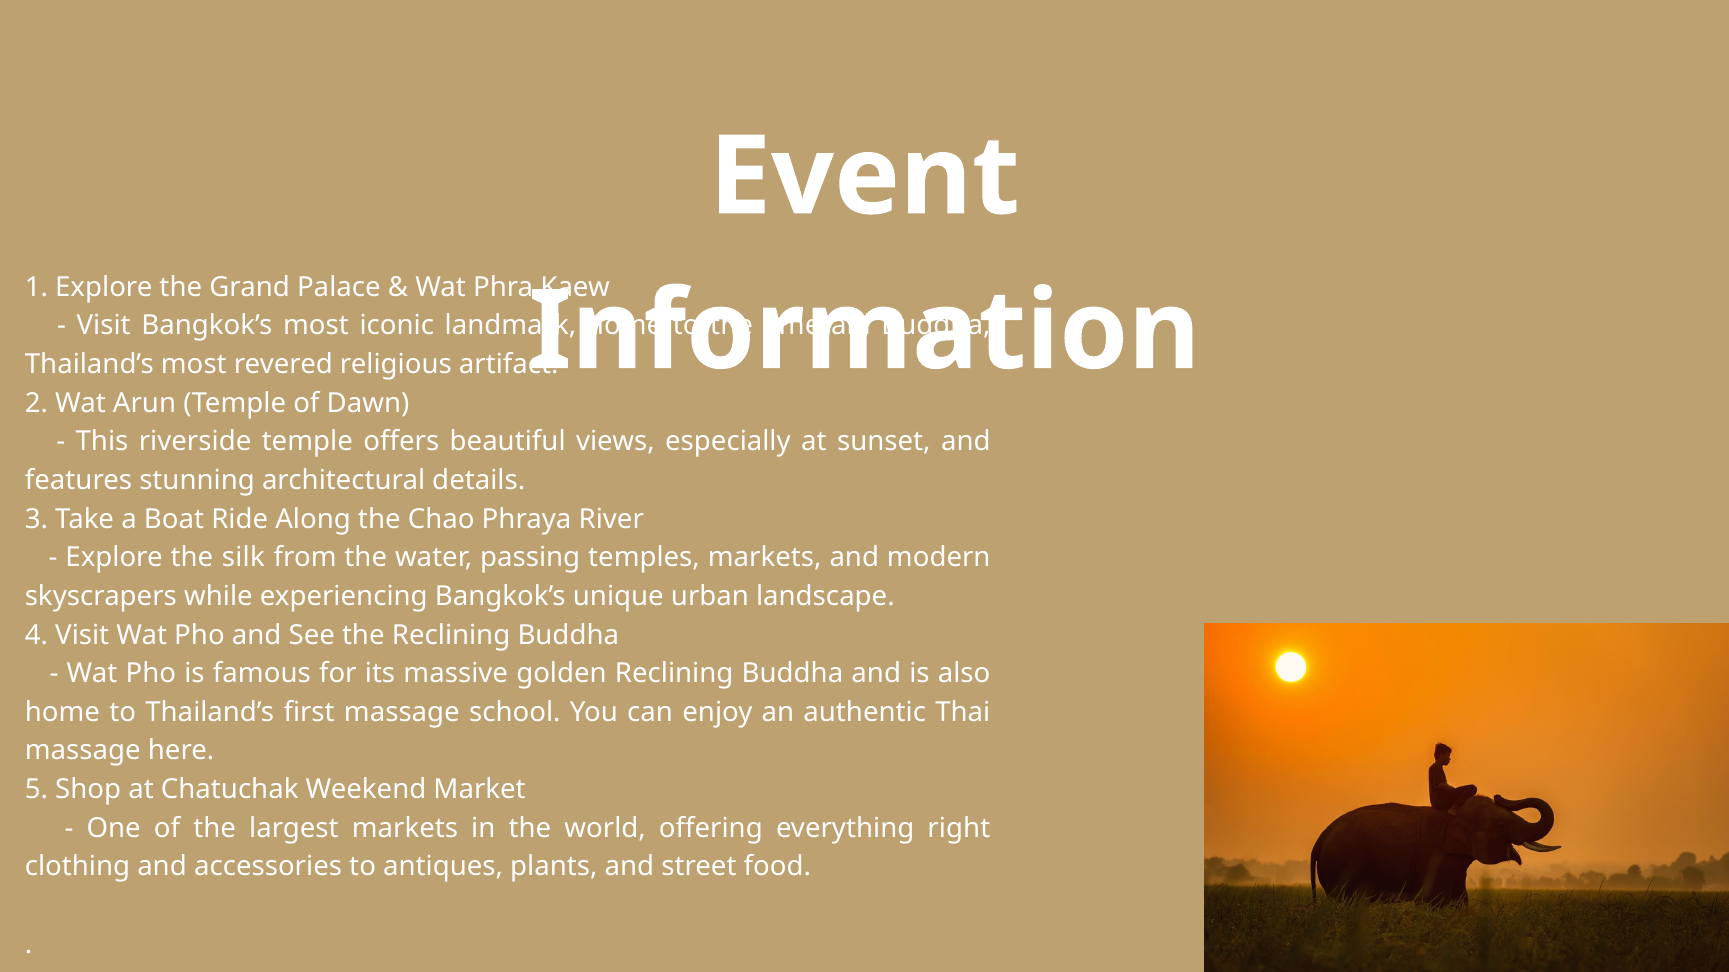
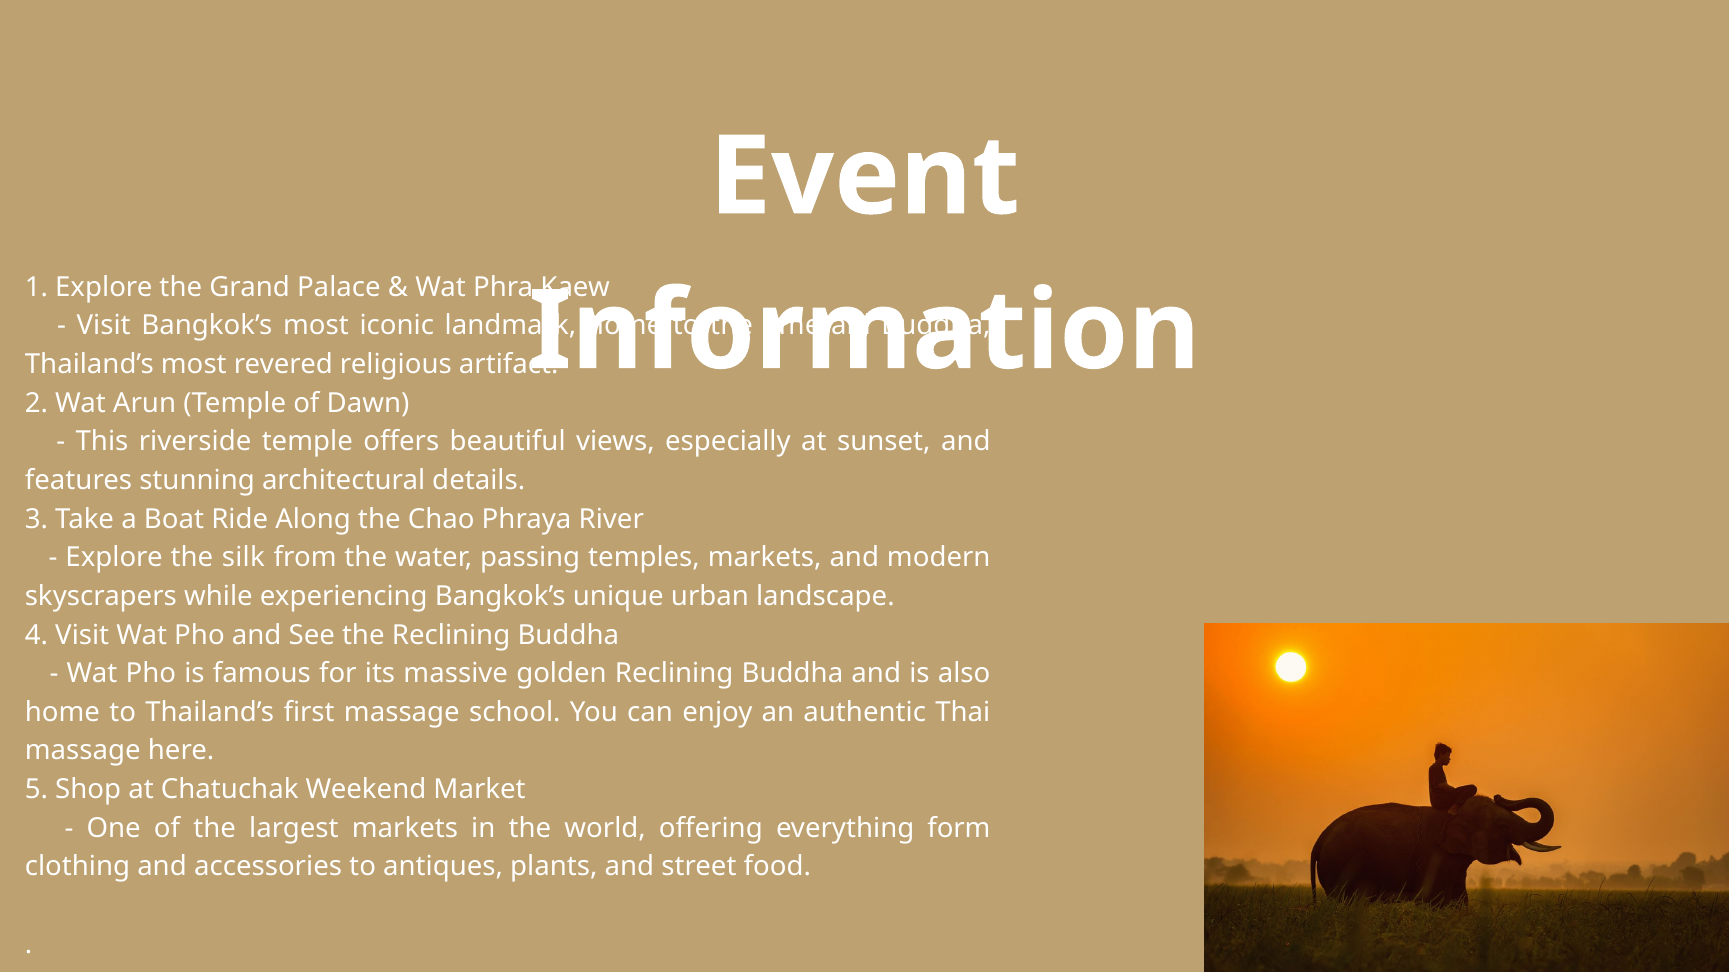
right: right -> form
